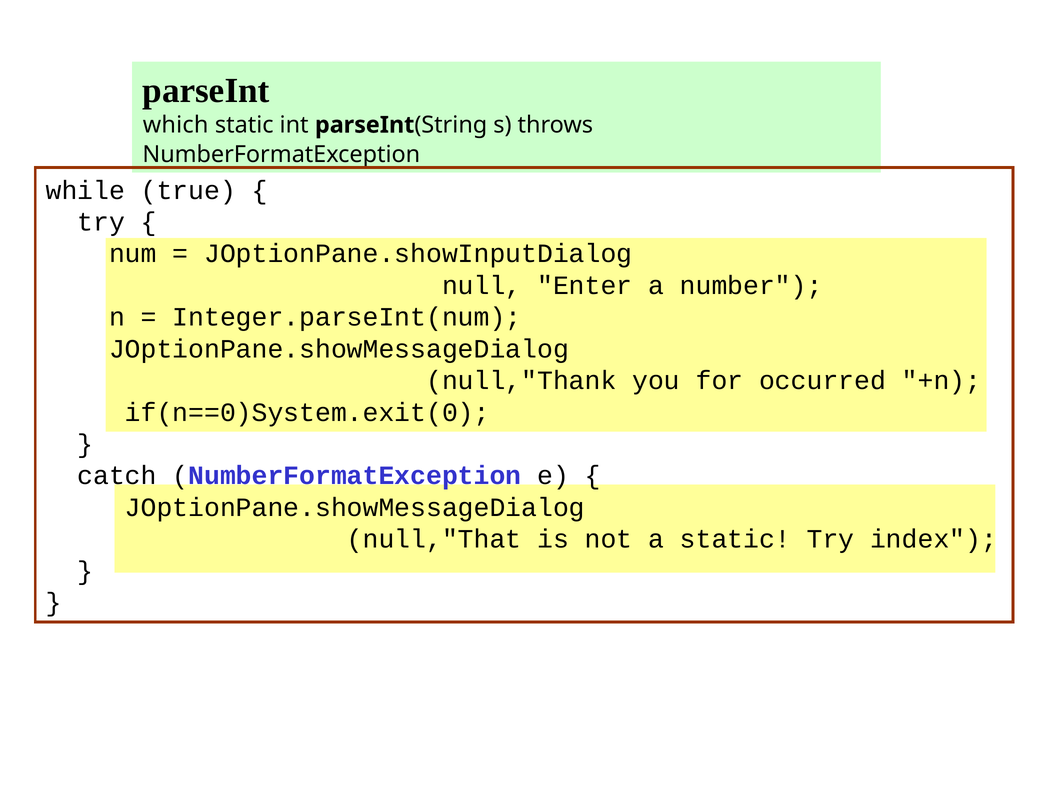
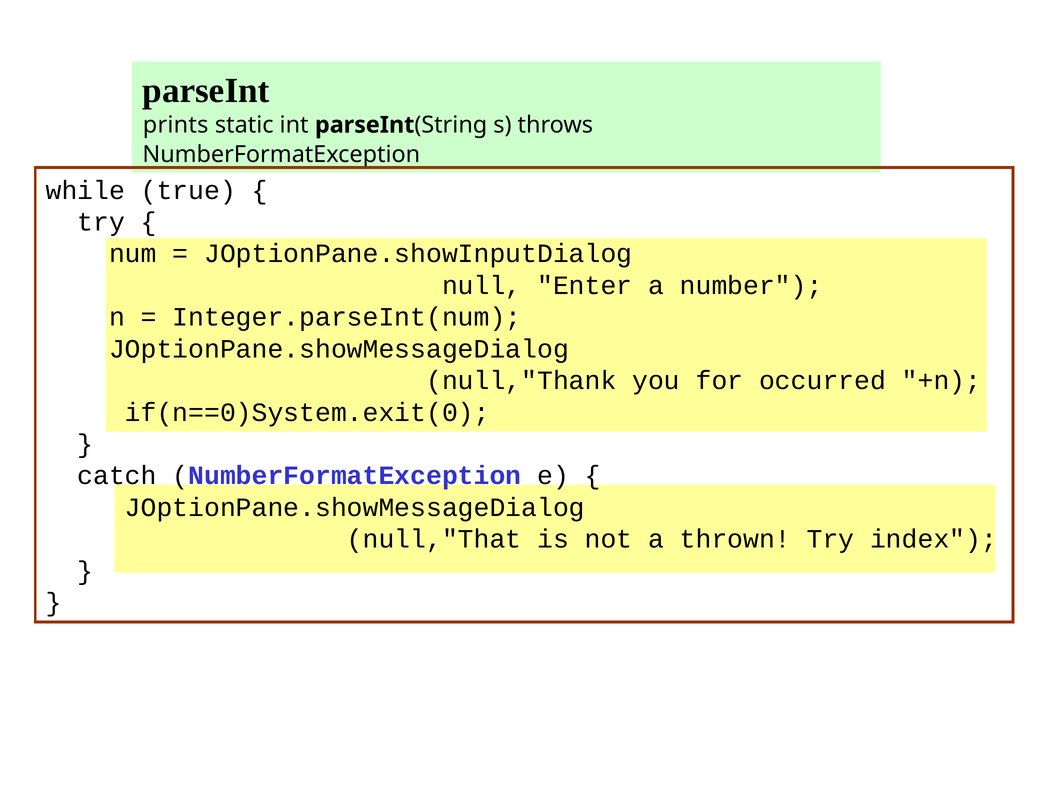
which: which -> prints
a static: static -> thrown
